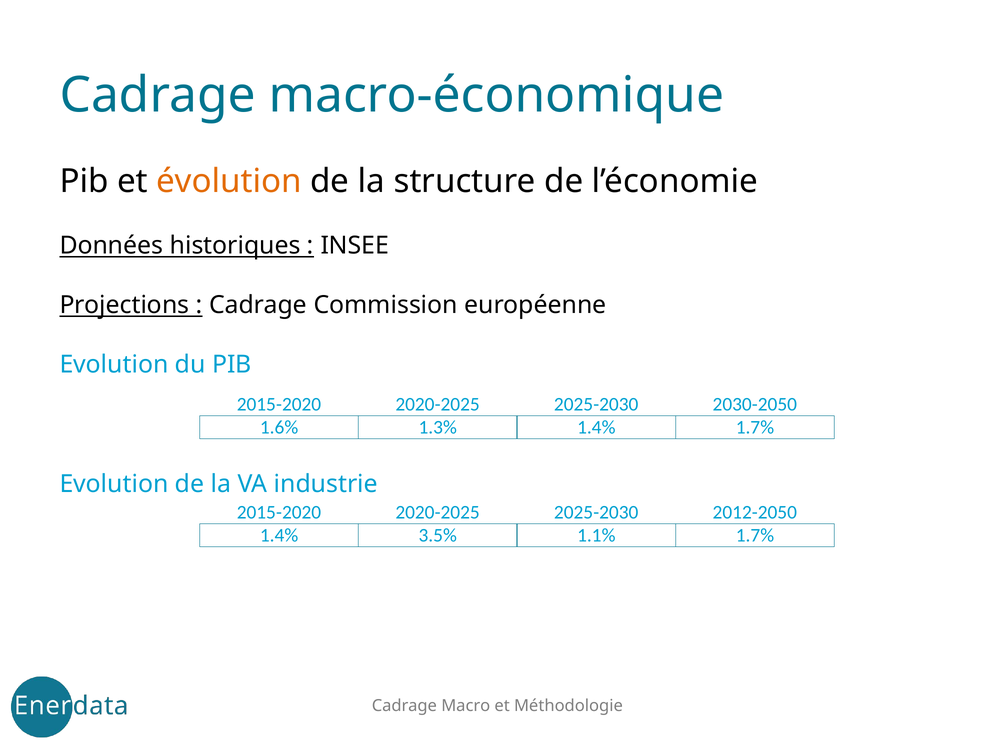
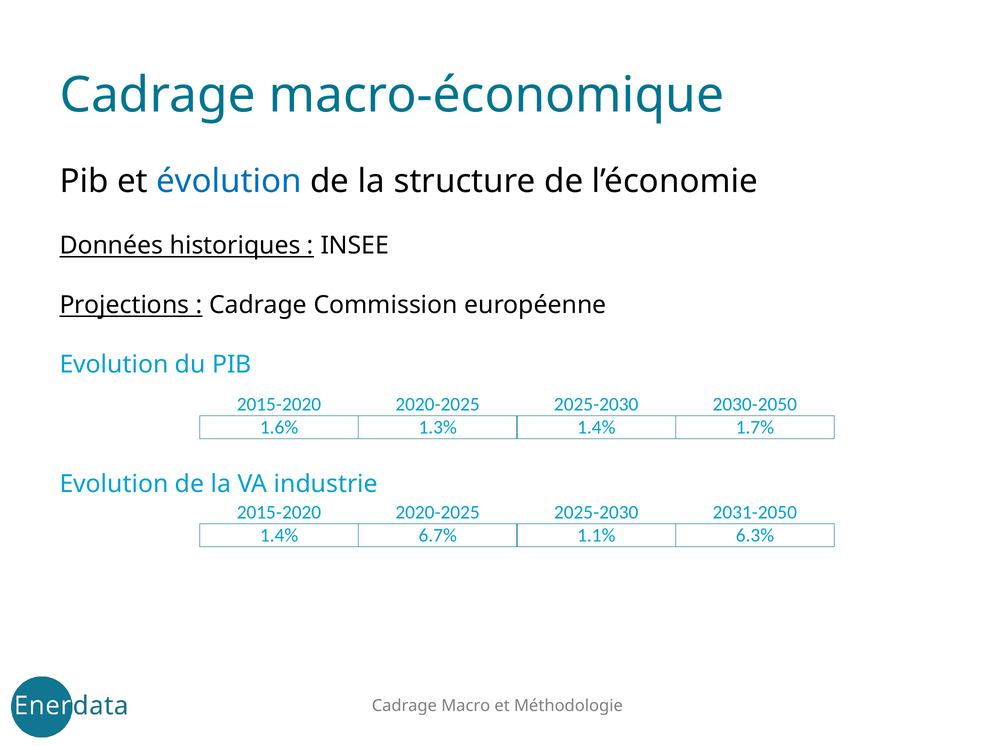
évolution colour: orange -> blue
2012-2050: 2012-2050 -> 2031-2050
3.5%: 3.5% -> 6.7%
1.1% 1.7%: 1.7% -> 6.3%
